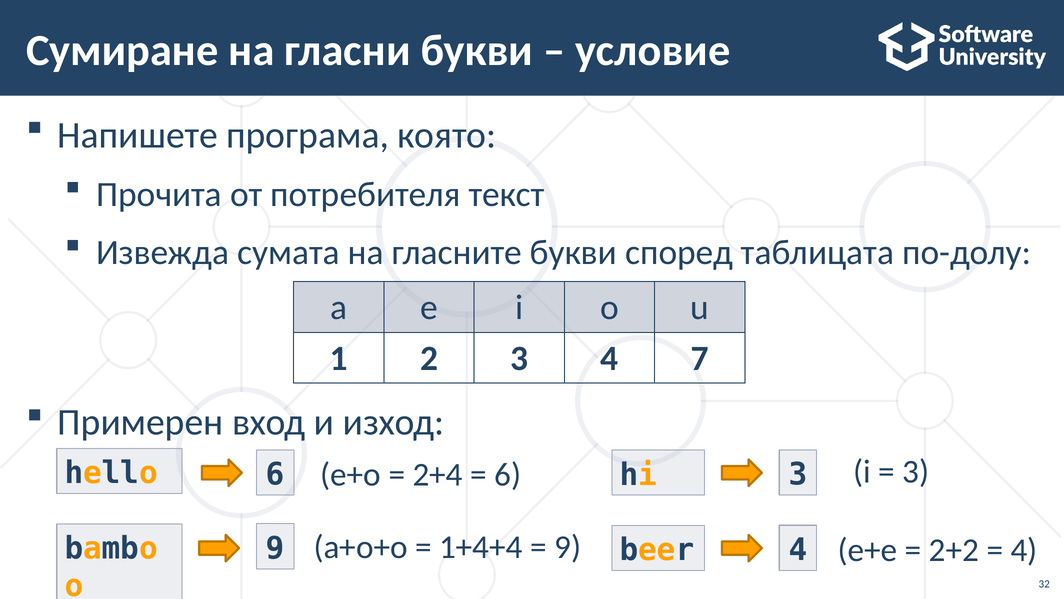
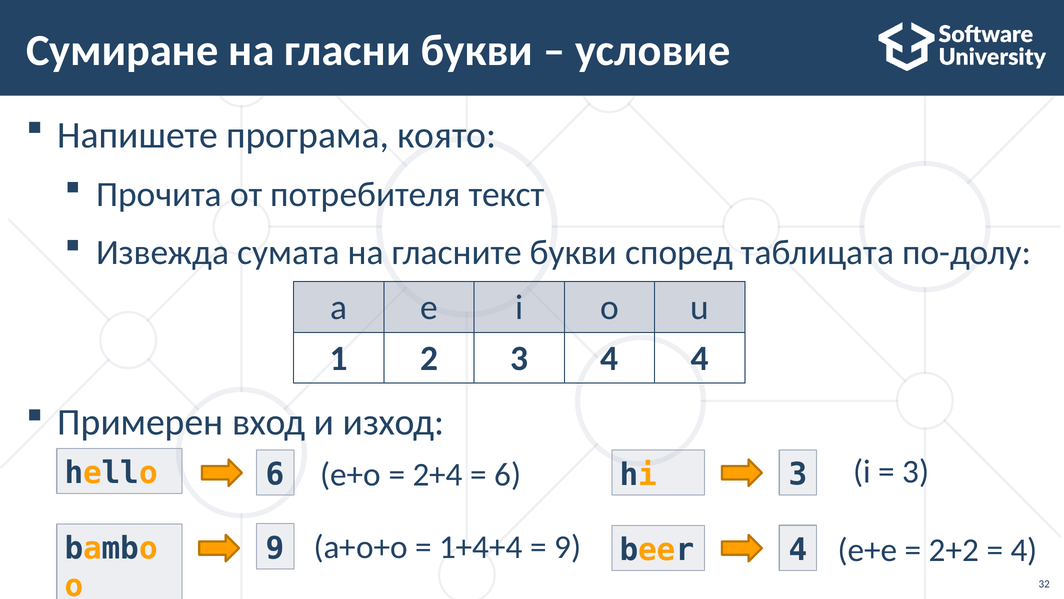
4 7: 7 -> 4
